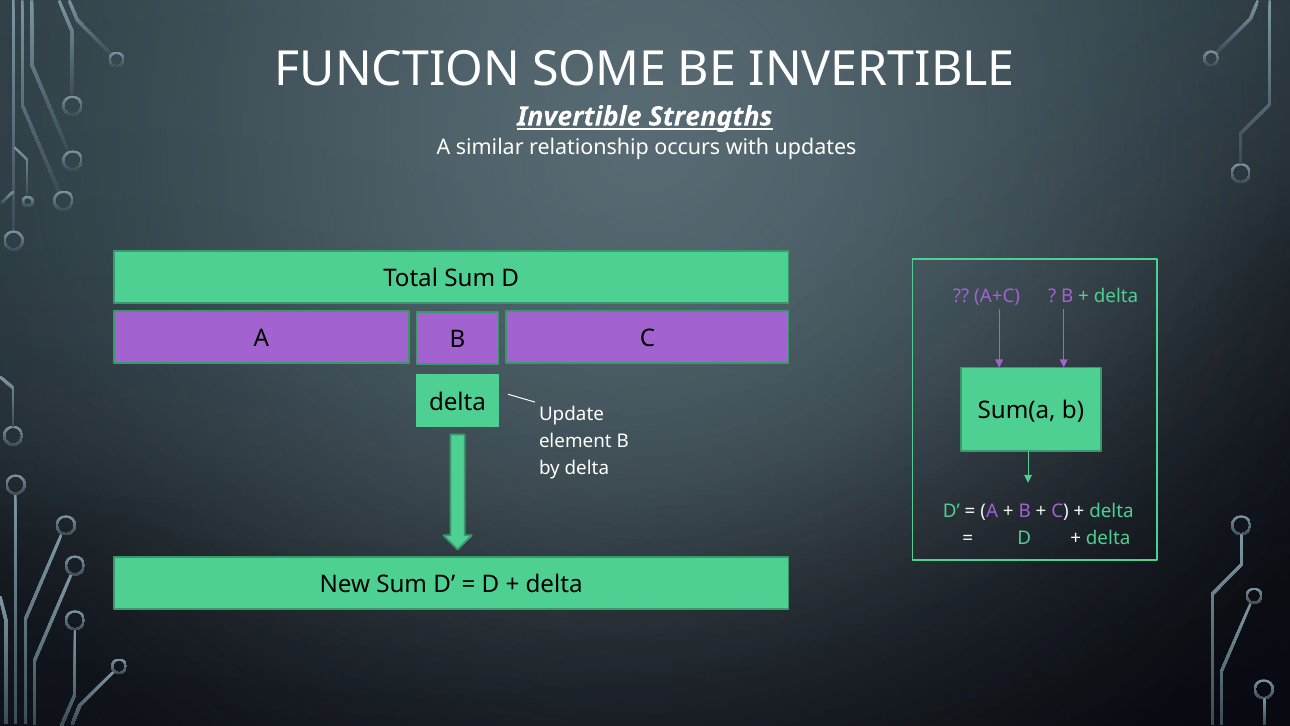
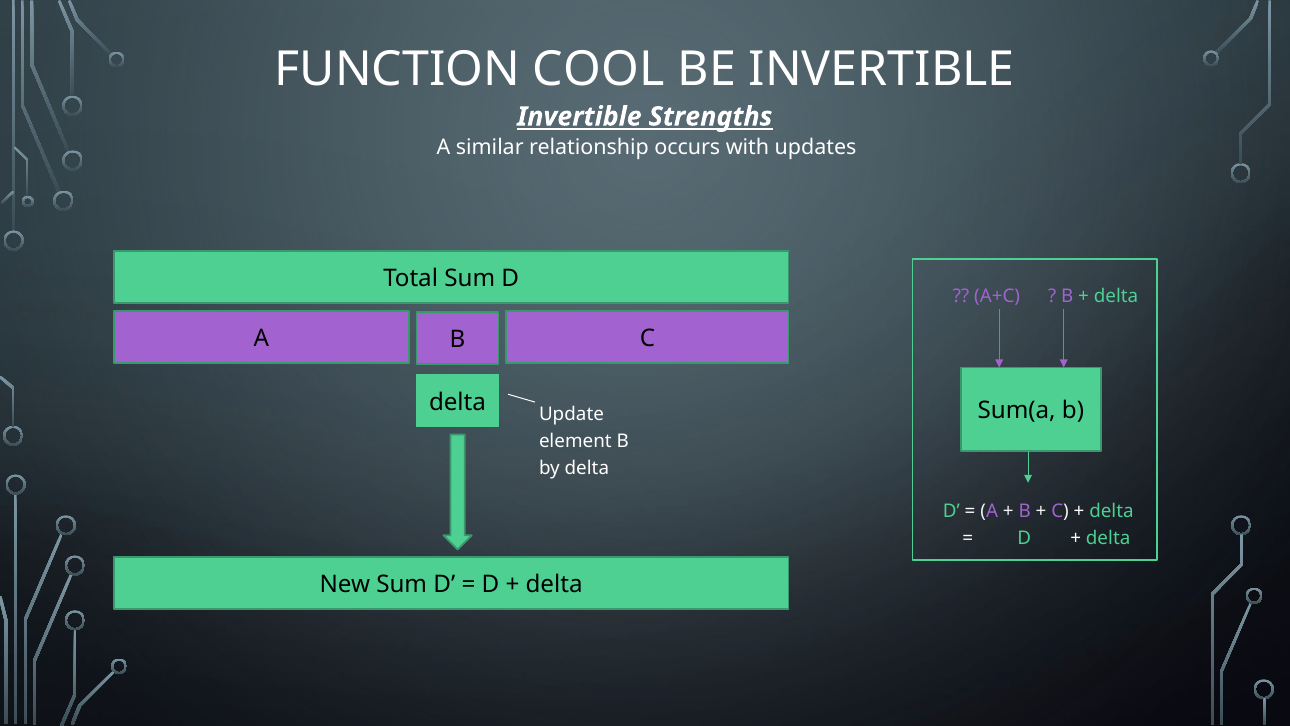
SOME: SOME -> COOL
